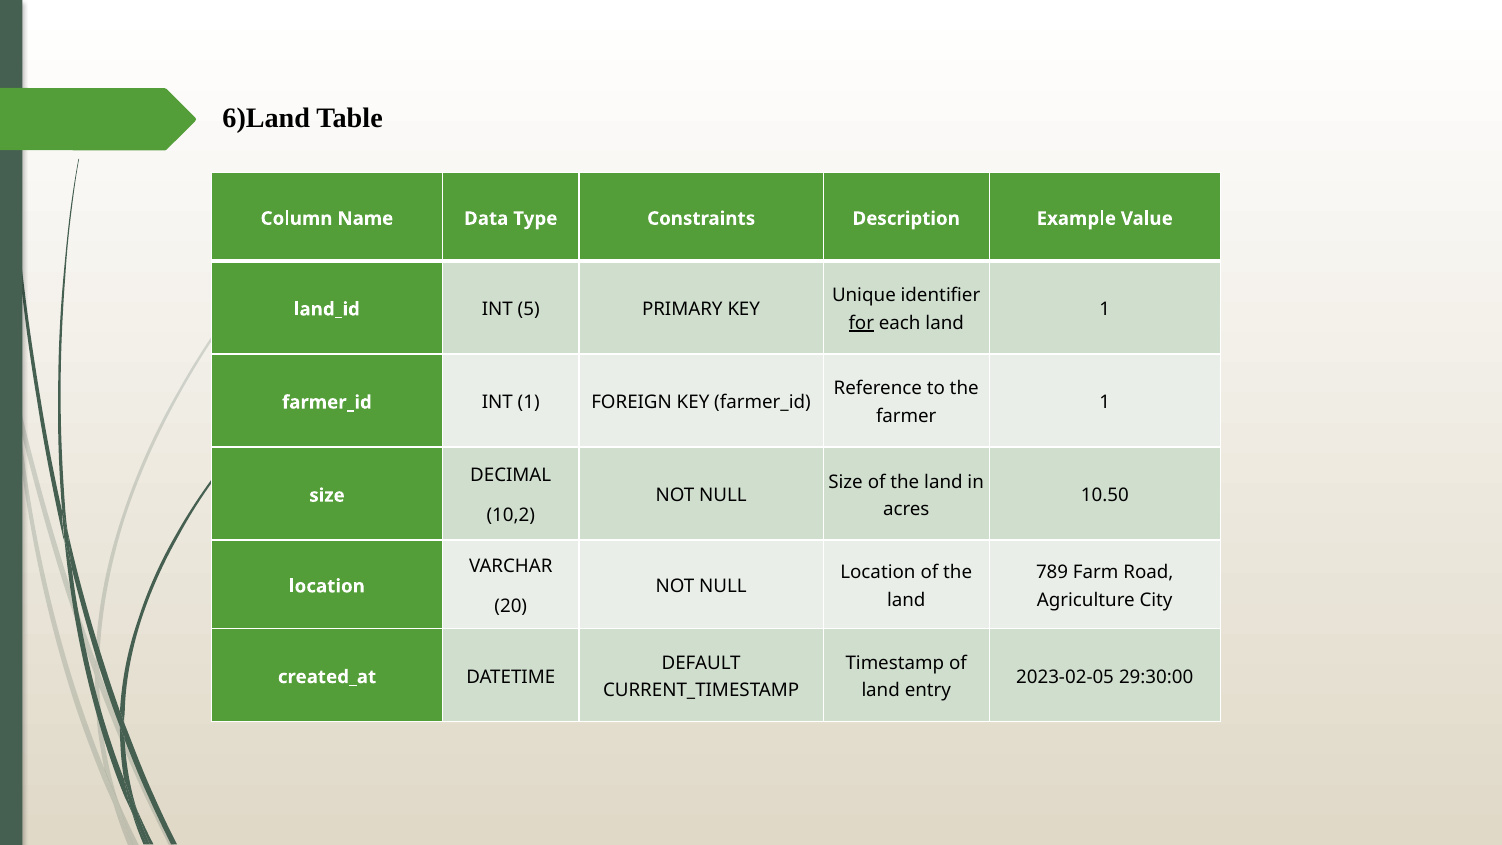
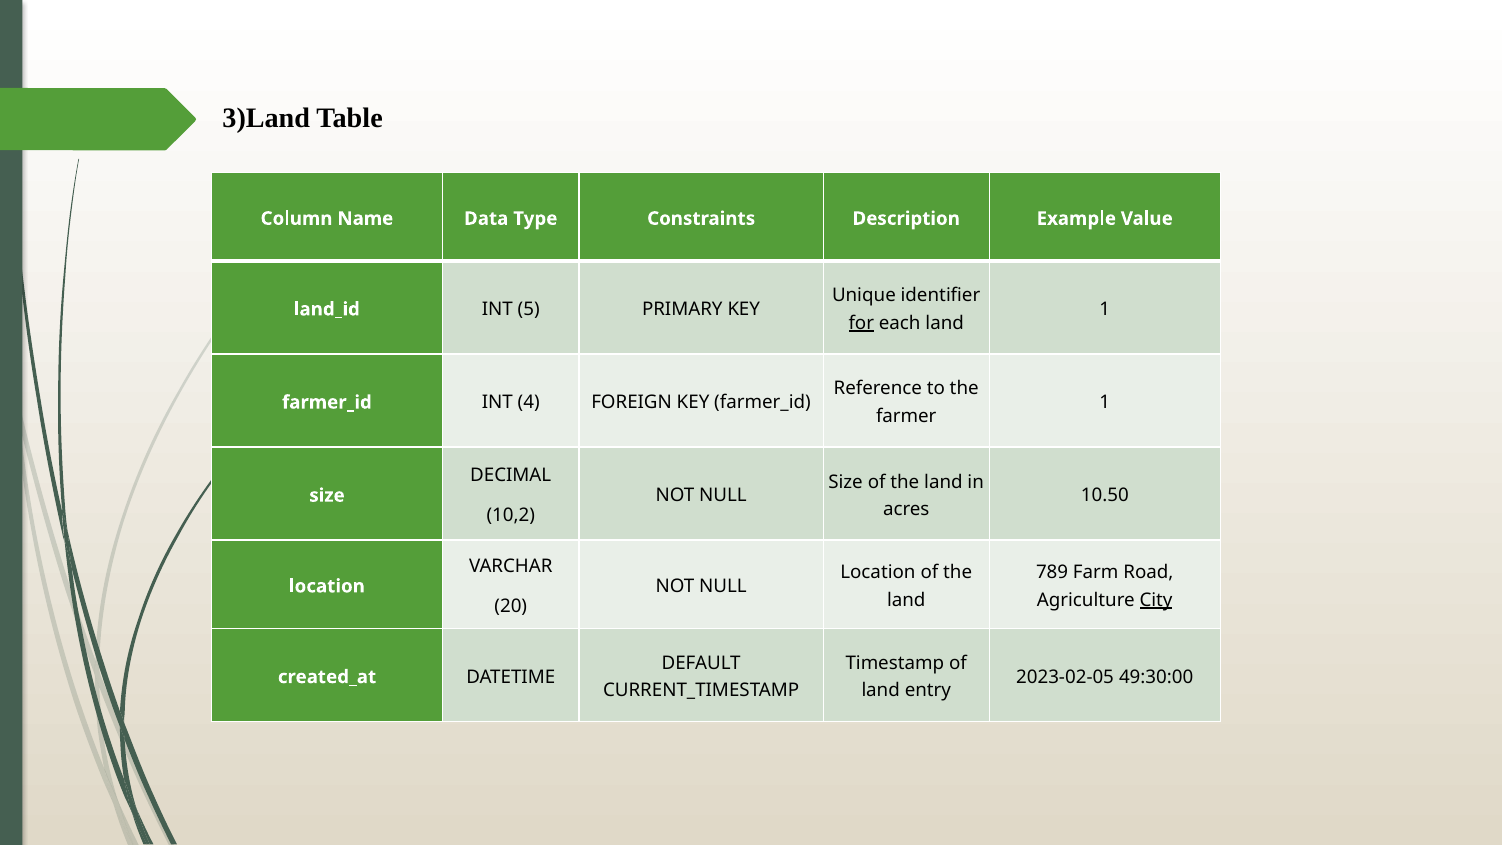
6)Land: 6)Land -> 3)Land
INT 1: 1 -> 4
City underline: none -> present
29:30:00: 29:30:00 -> 49:30:00
